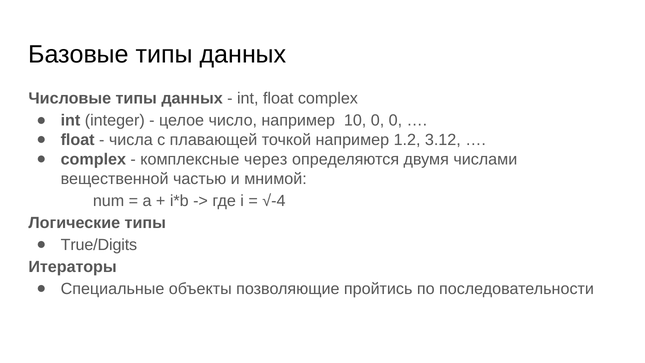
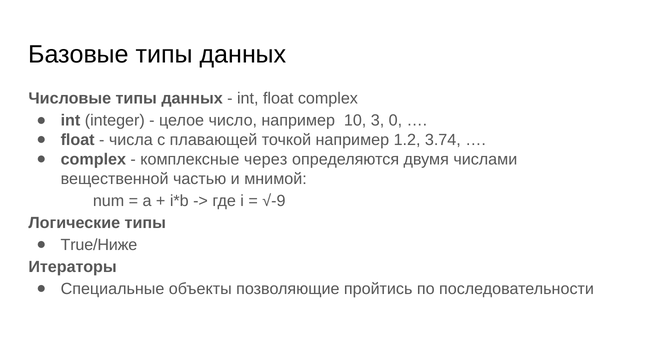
10 0: 0 -> 3
3.12: 3.12 -> 3.74
√-4: √-4 -> √-9
True/Digits: True/Digits -> True/Ниже
